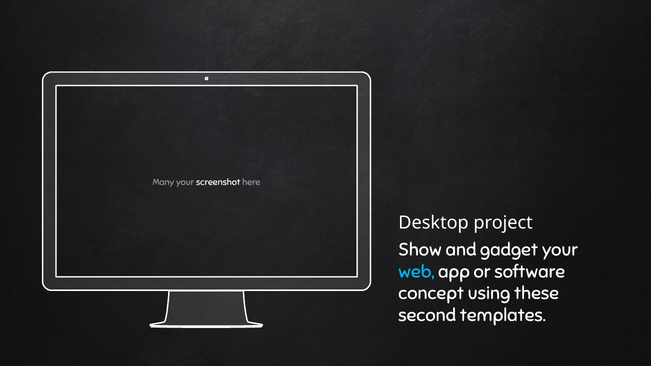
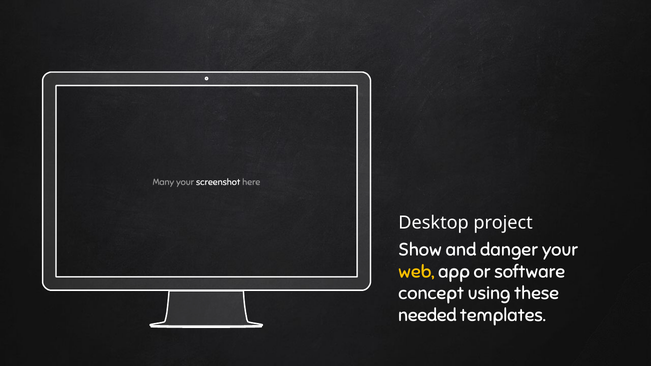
gadget: gadget -> danger
web colour: light blue -> yellow
second: second -> needed
